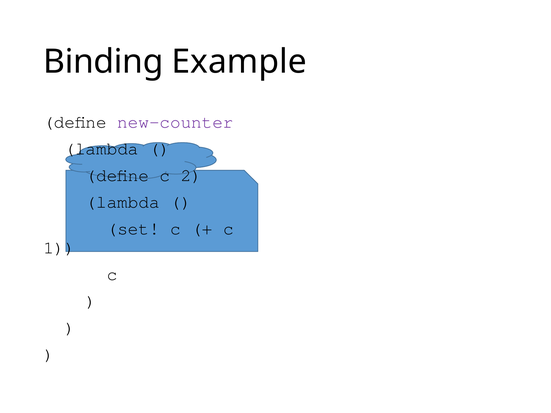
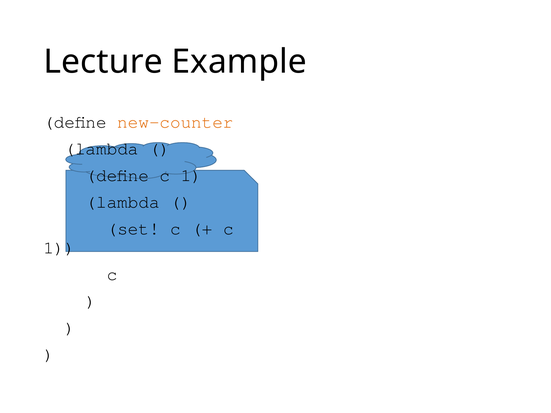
Binding: Binding -> Lecture
new-counter colour: purple -> orange
define c 2: 2 -> 1
